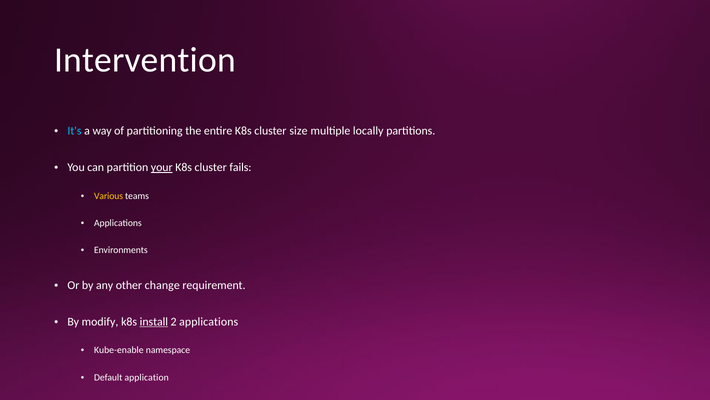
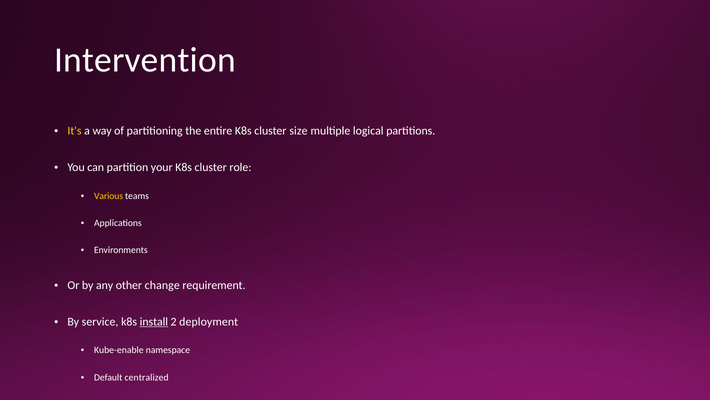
It's colour: light blue -> yellow
locally: locally -> logical
your underline: present -> none
fails: fails -> role
modify: modify -> service
2 applications: applications -> deployment
application: application -> centralized
